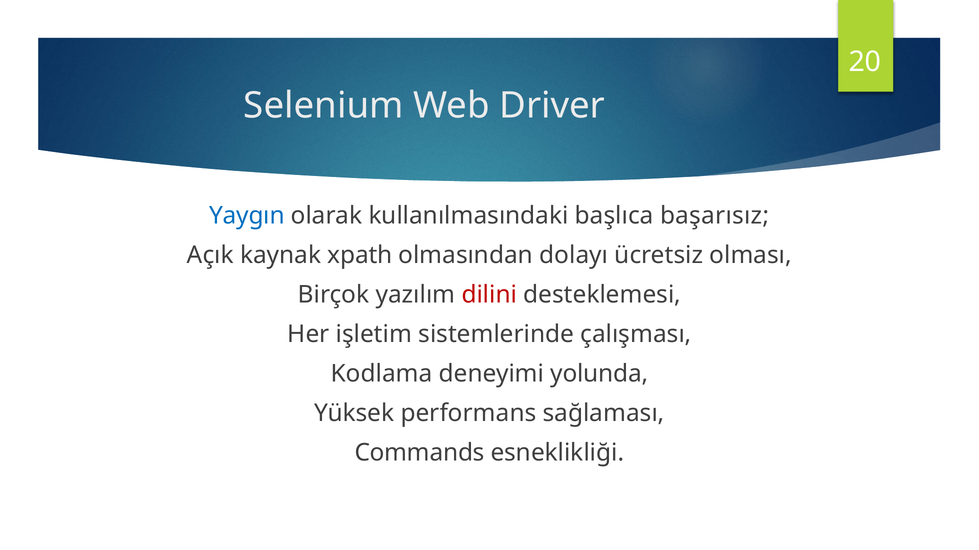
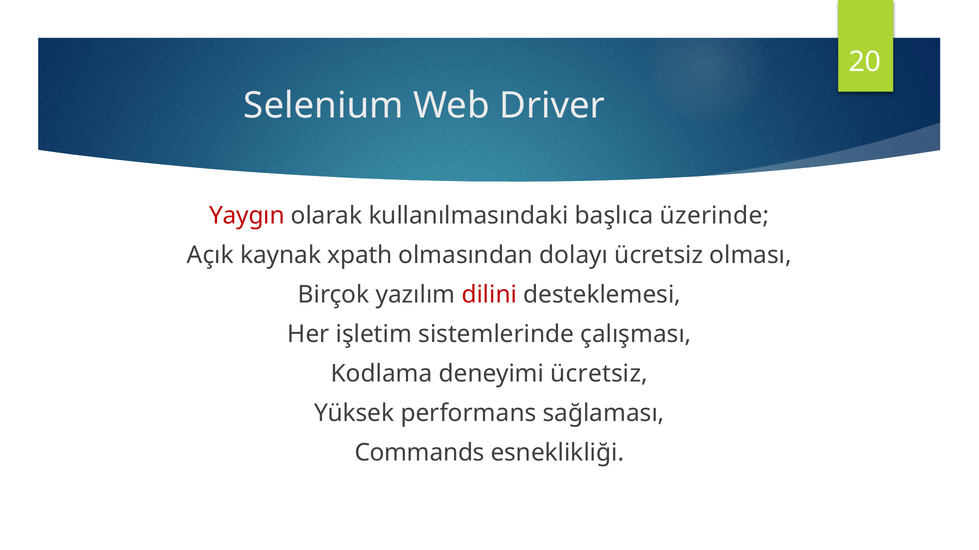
Yaygın colour: blue -> red
başarısız: başarısız -> üzerinde
deneyimi yolunda: yolunda -> ücretsiz
